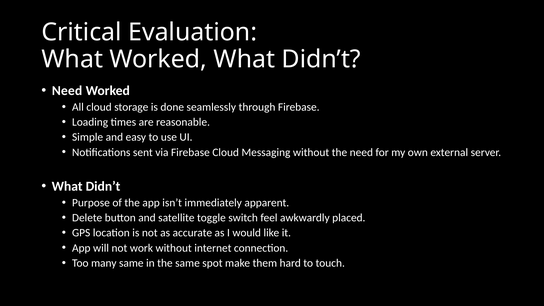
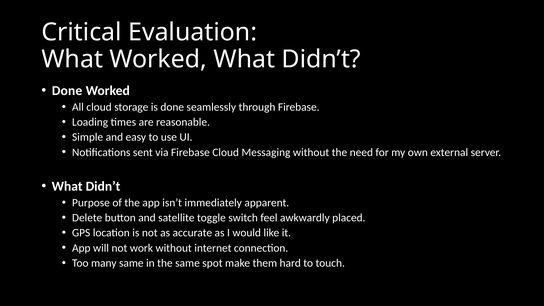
Need at (67, 91): Need -> Done
